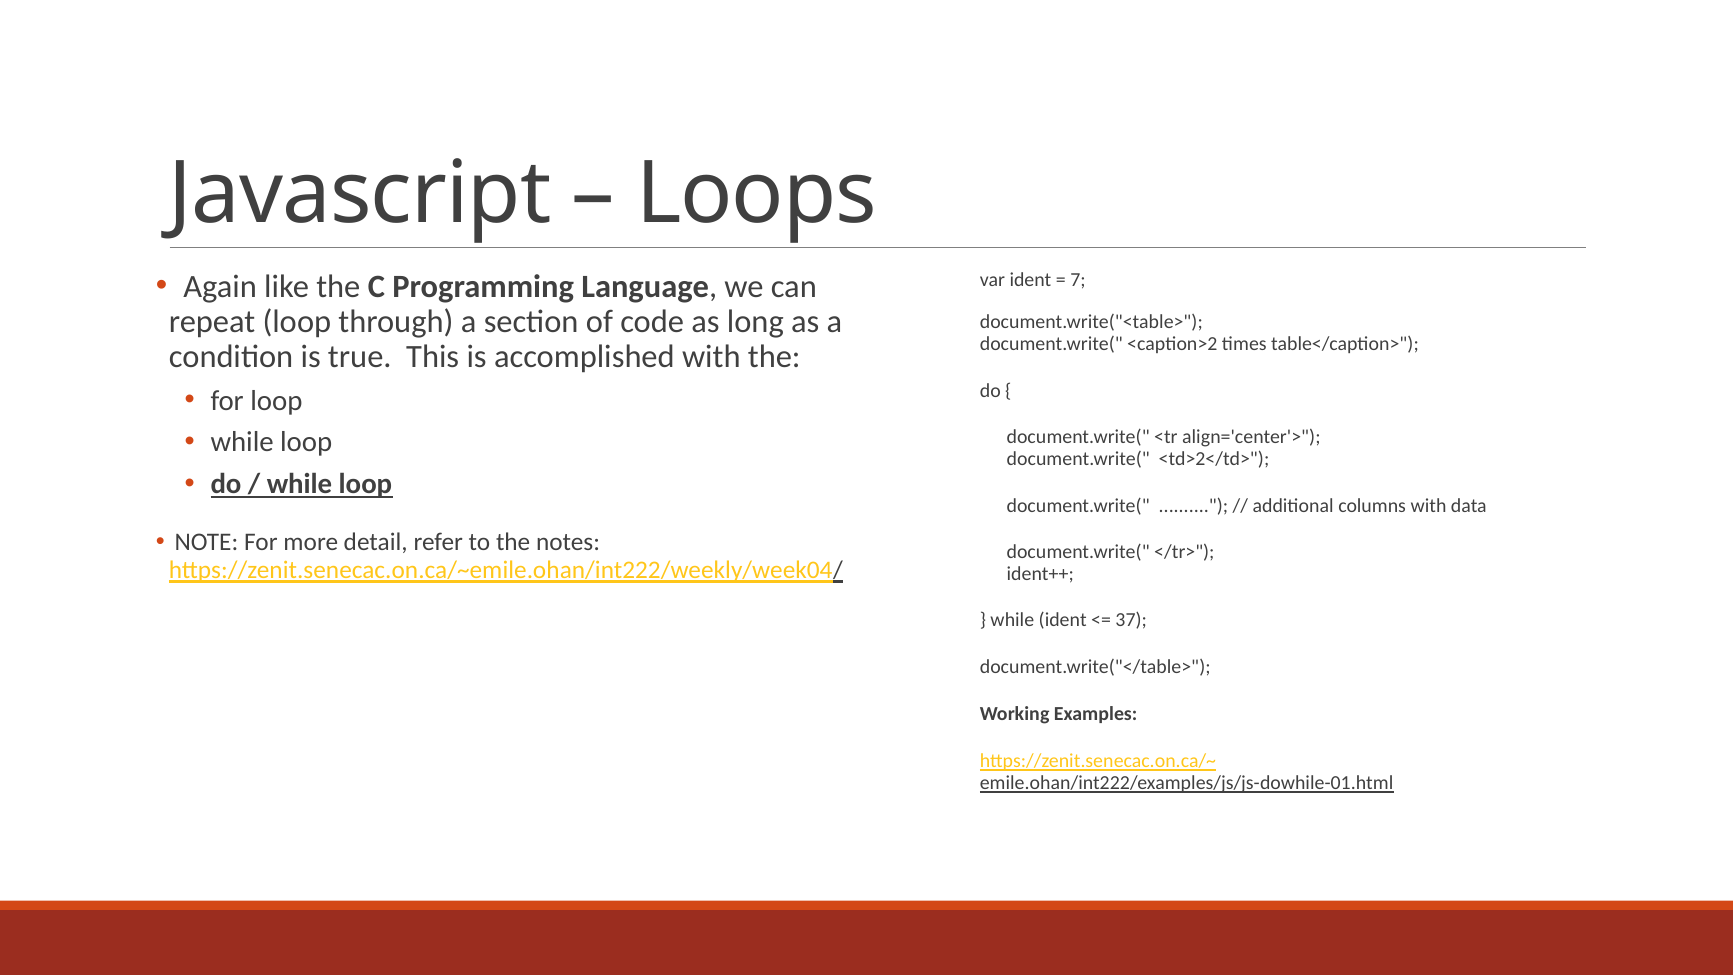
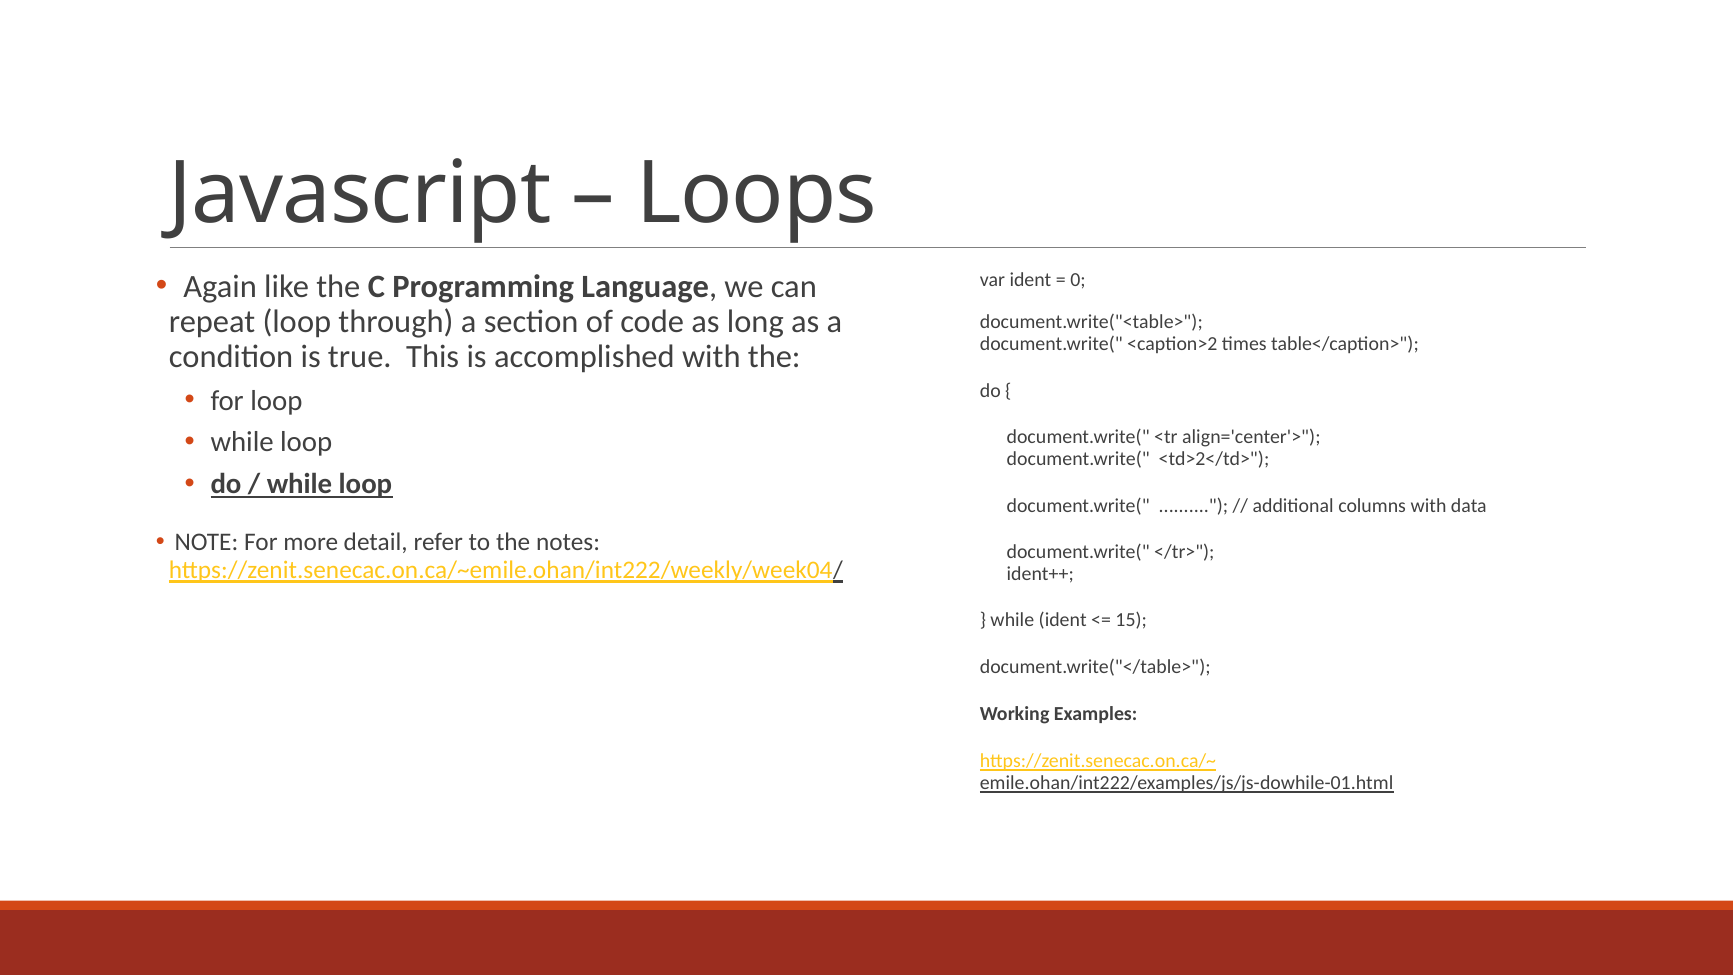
7: 7 -> 0
37: 37 -> 15
